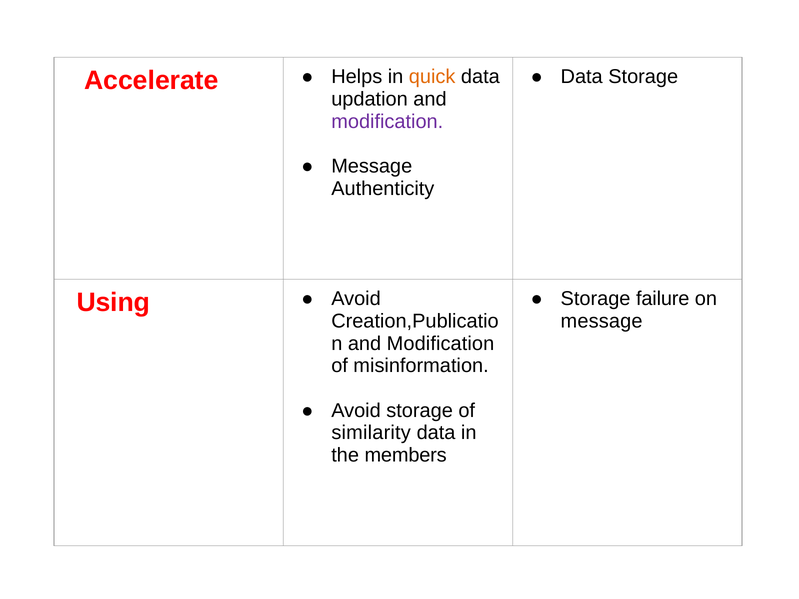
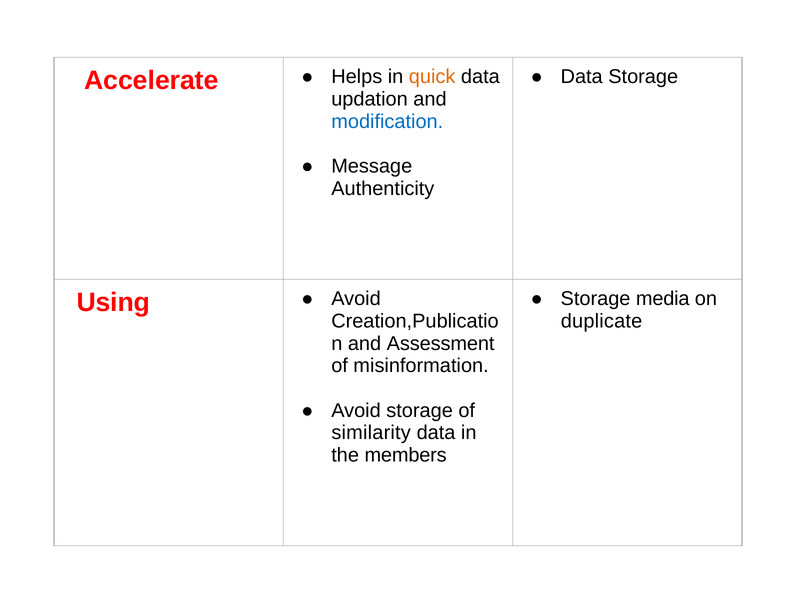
modification at (387, 122) colour: purple -> blue
failure: failure -> media
message at (602, 321): message -> duplicate
Modification at (440, 344): Modification -> Assessment
